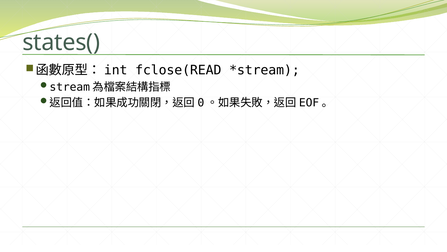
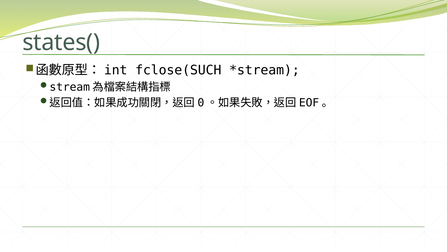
fclose(READ: fclose(READ -> fclose(SUCH
